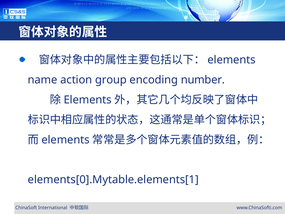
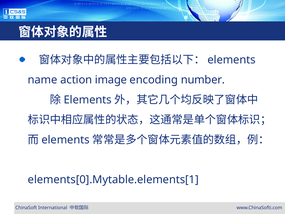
group: group -> image
